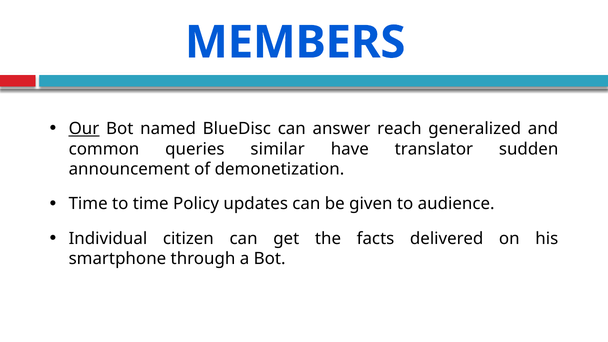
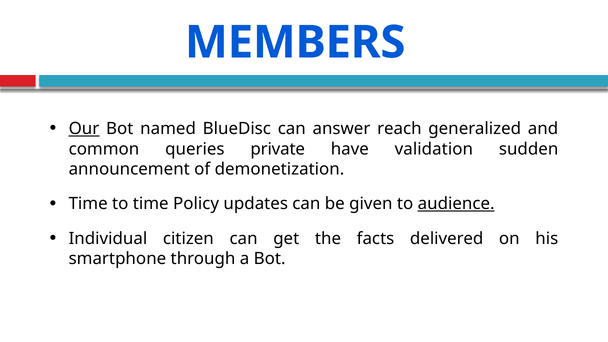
similar: similar -> private
translator: translator -> validation
audience underline: none -> present
